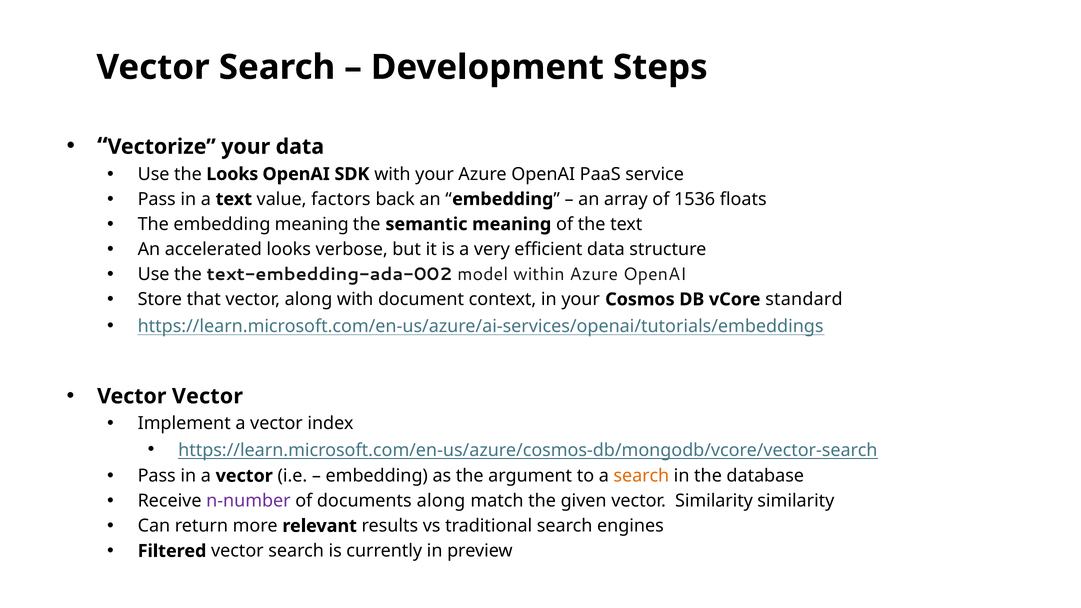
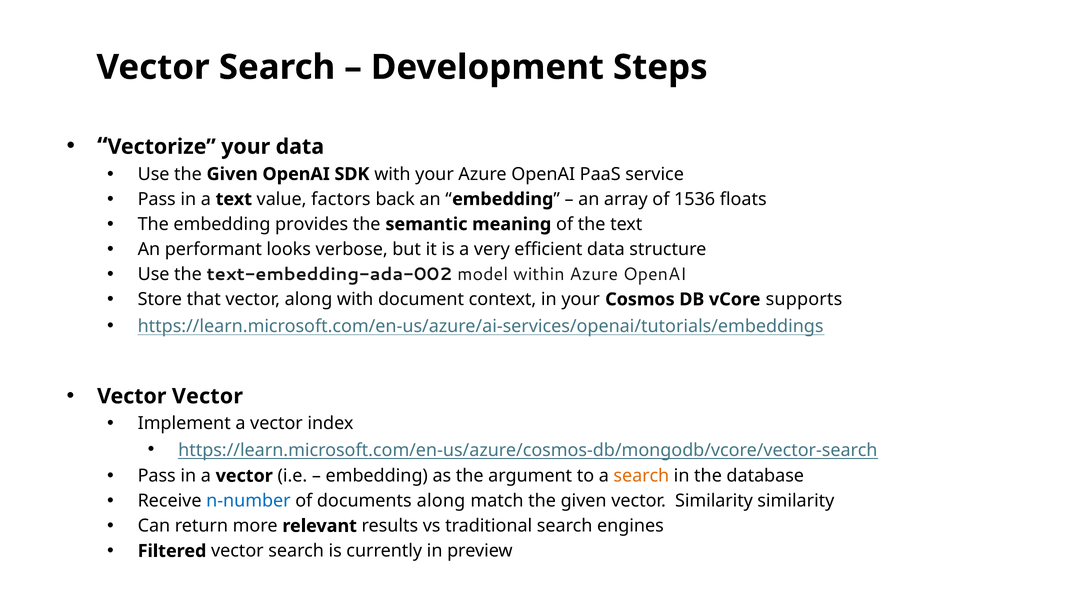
Use the Looks: Looks -> Given
embedding meaning: meaning -> provides
accelerated: accelerated -> performant
standard: standard -> supports
n-number colour: purple -> blue
